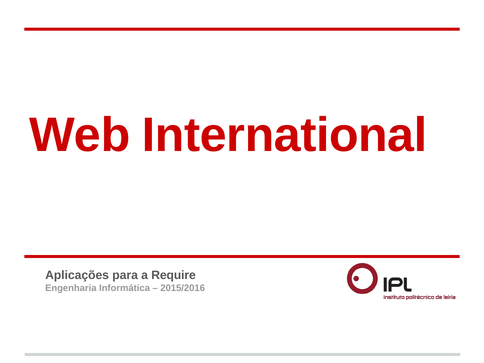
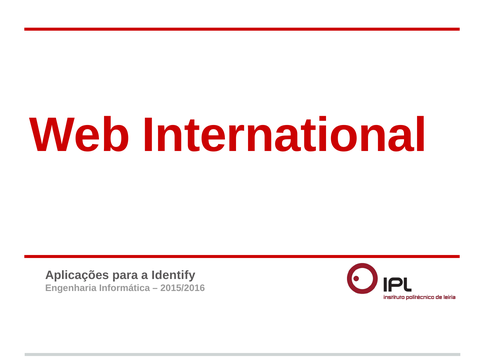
Require: Require -> Identify
